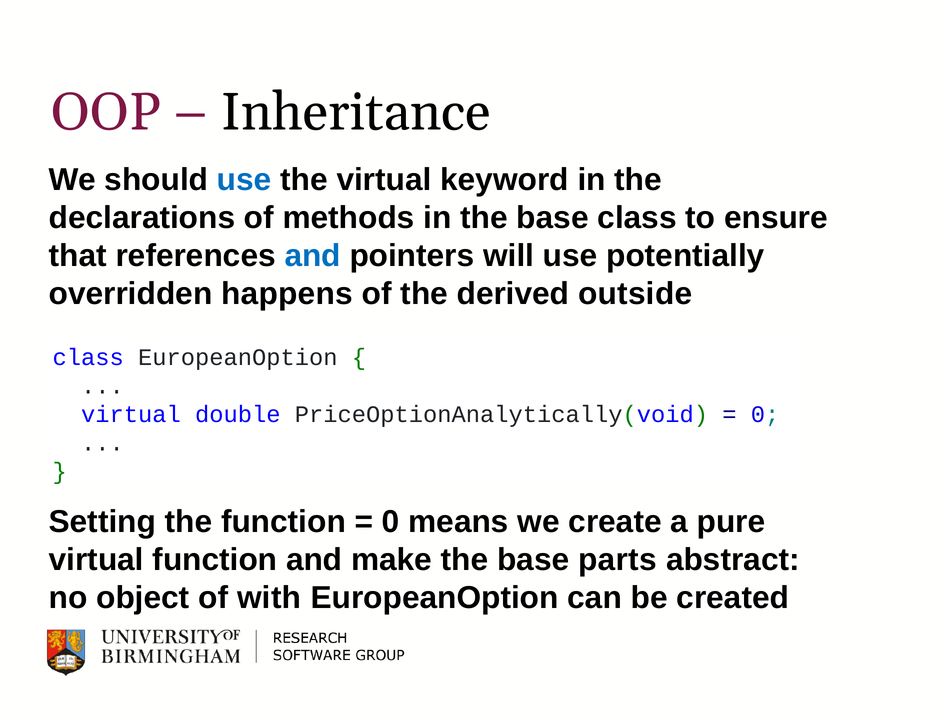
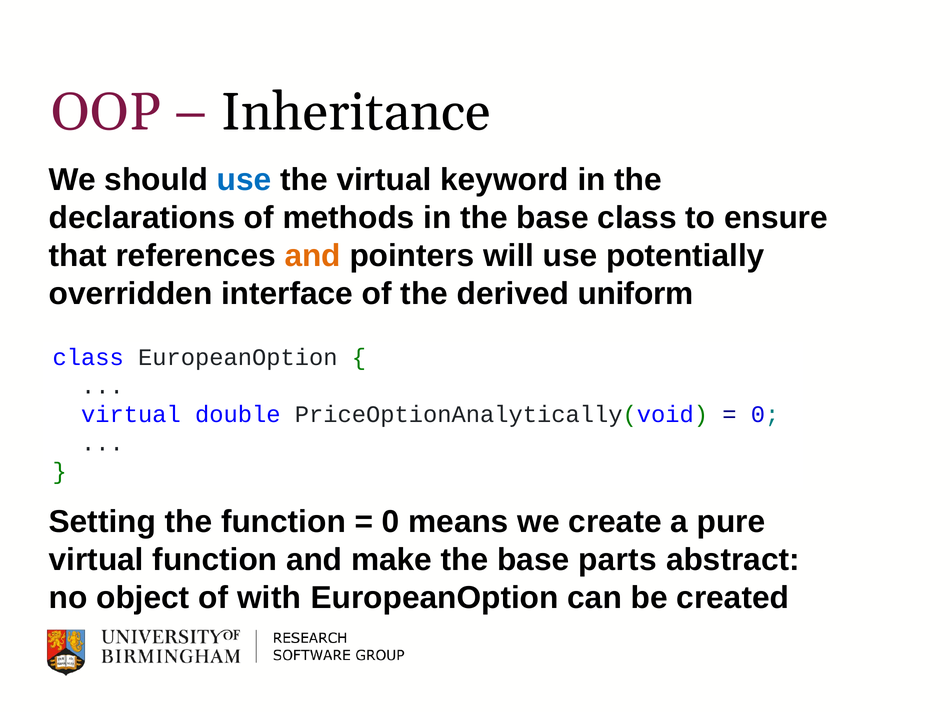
and at (313, 256) colour: blue -> orange
happens: happens -> interface
outside: outside -> uniform
